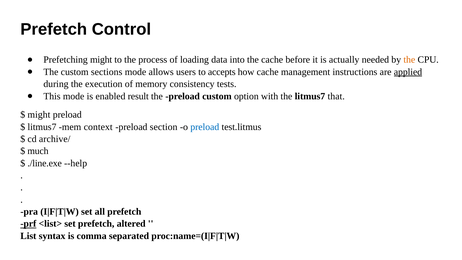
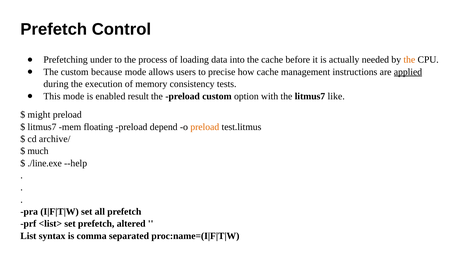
Prefetching might: might -> under
sections: sections -> because
accepts: accepts -> precise
that: that -> like
context: context -> floating
section: section -> depend
preload at (205, 127) colour: blue -> orange
prf underline: present -> none
